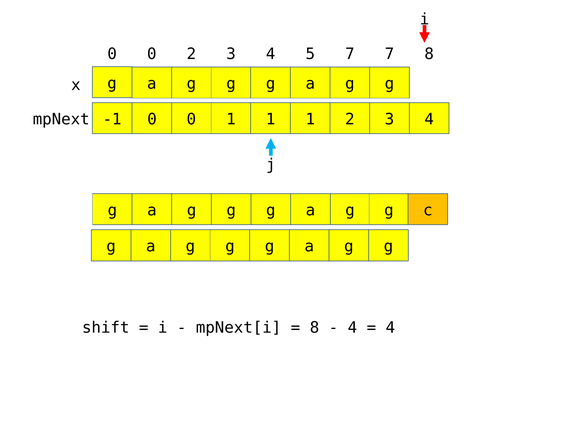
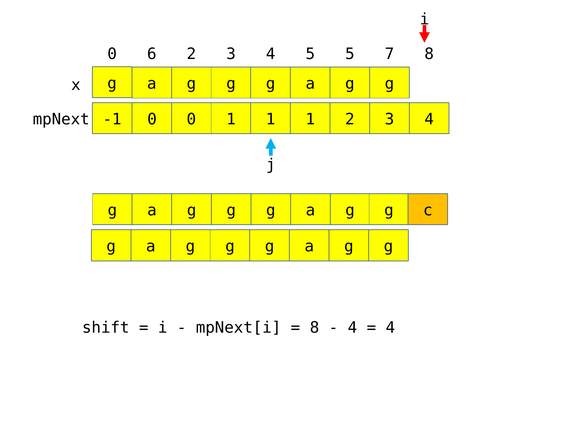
0 at (152, 54): 0 -> 6
5 7: 7 -> 5
